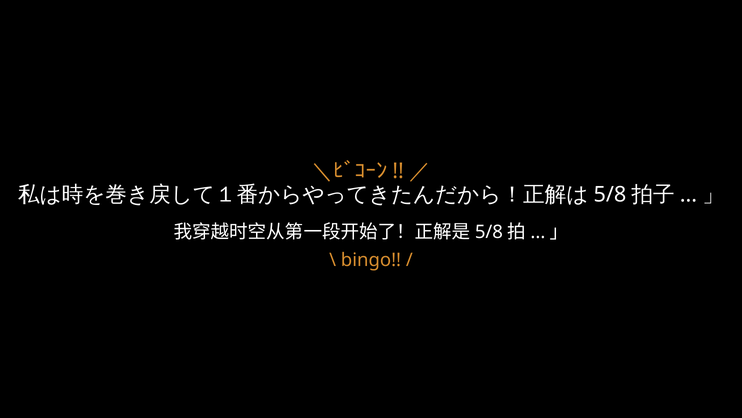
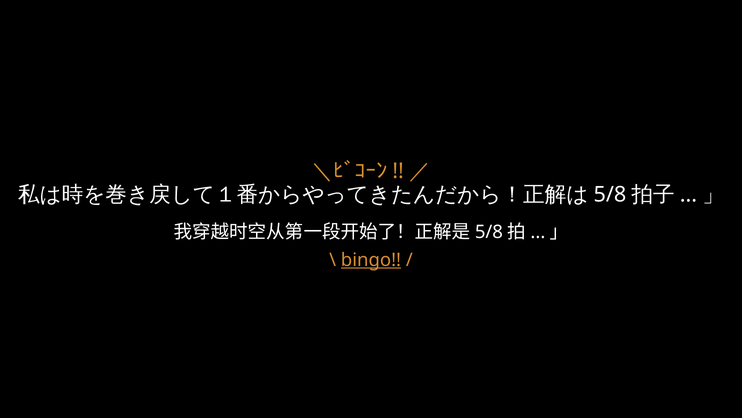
bingo underline: none -> present
